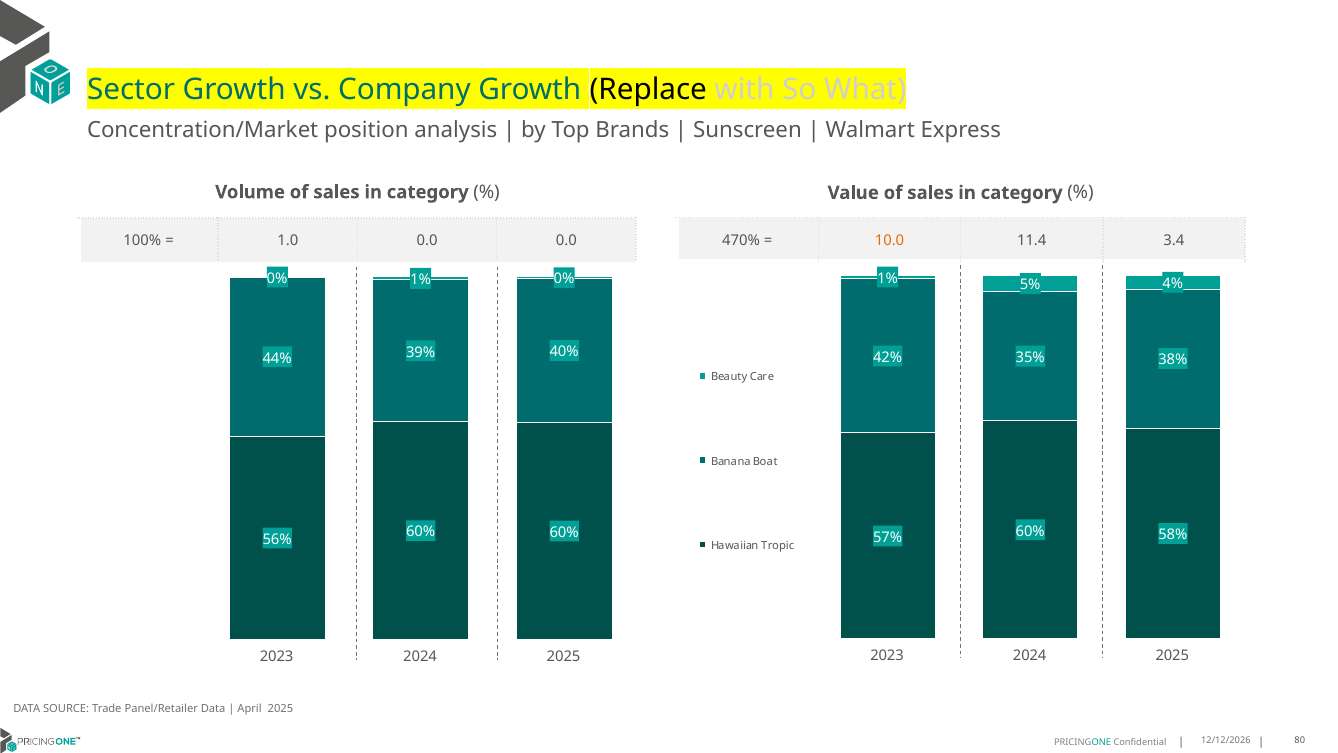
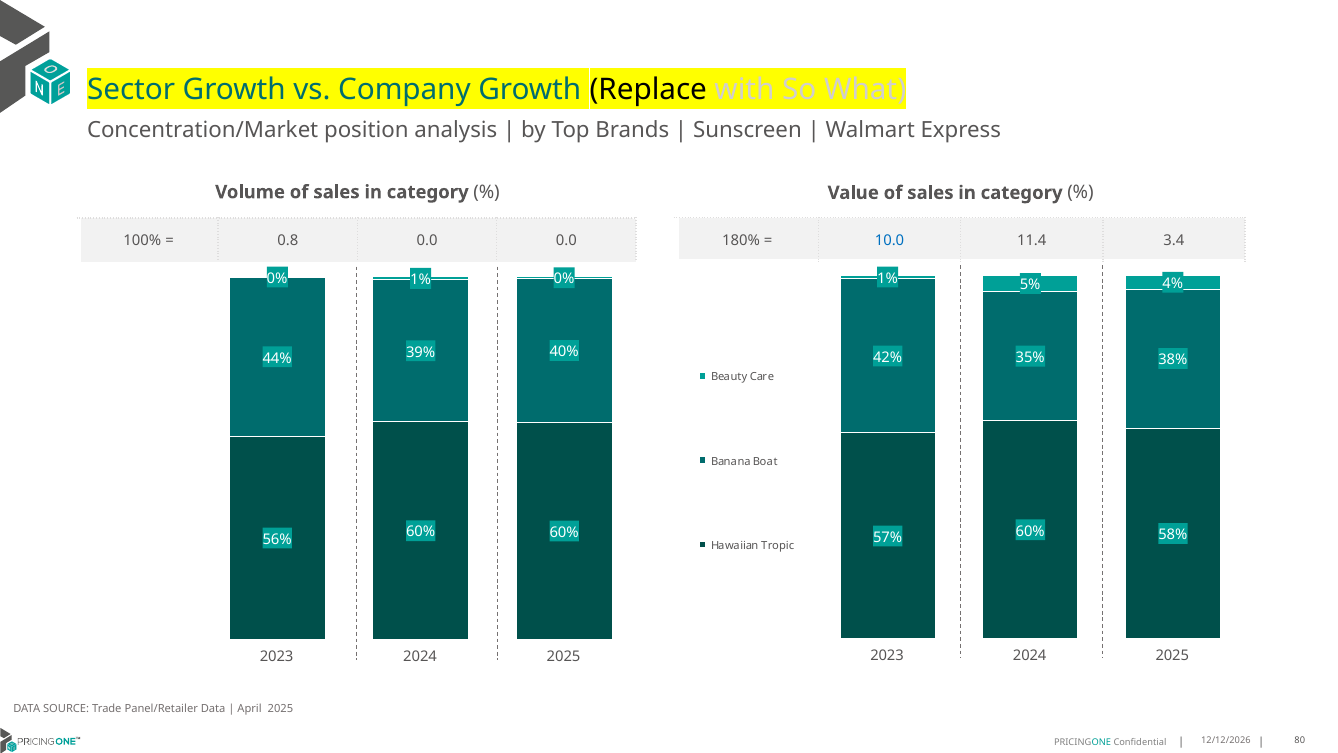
470%: 470% -> 180%
10.0 colour: orange -> blue
1.0: 1.0 -> 0.8
